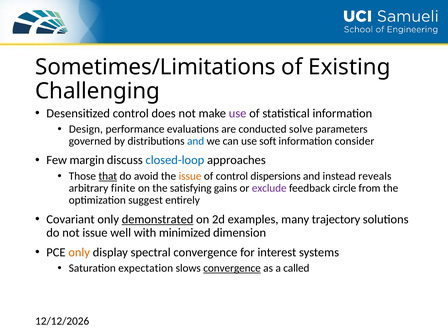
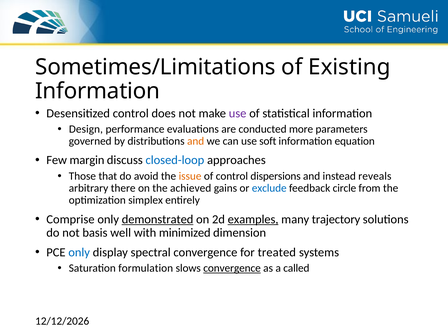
Challenging at (98, 91): Challenging -> Information
solve: solve -> more
and at (196, 141) colour: blue -> orange
consider: consider -> equation
that underline: present -> none
finite: finite -> there
satisfying: satisfying -> achieved
exclude colour: purple -> blue
suggest: suggest -> simplex
Covariant: Covariant -> Comprise
examples underline: none -> present
not issue: issue -> basis
only at (79, 252) colour: orange -> blue
interest: interest -> treated
expectation: expectation -> formulation
